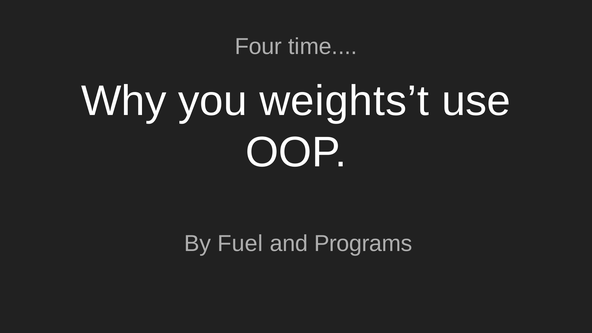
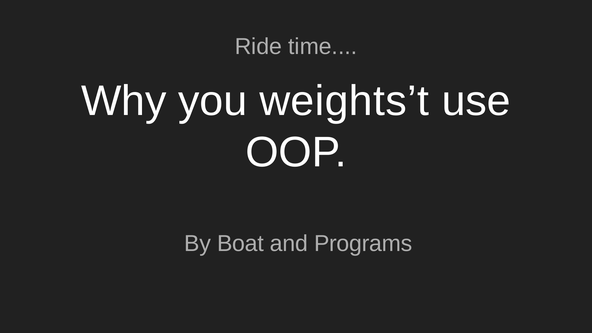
Four: Four -> Ride
Fuel: Fuel -> Boat
